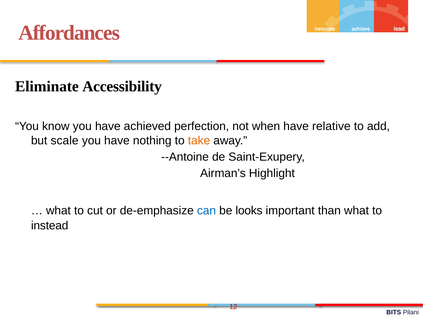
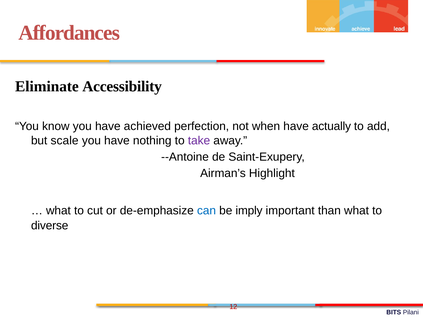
relative: relative -> actually
take colour: orange -> purple
looks: looks -> imply
instead: instead -> diverse
